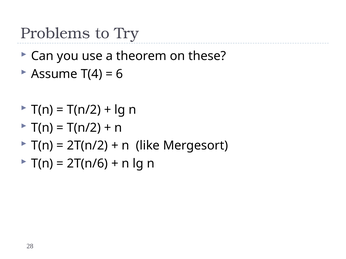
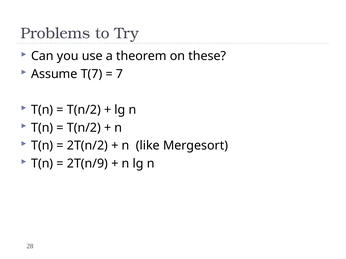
T(4: T(4 -> T(7
6: 6 -> 7
2T(n/6: 2T(n/6 -> 2T(n/9
